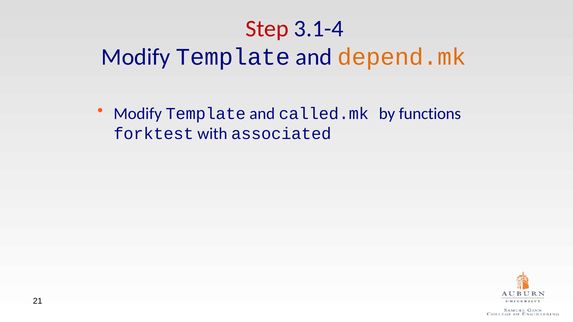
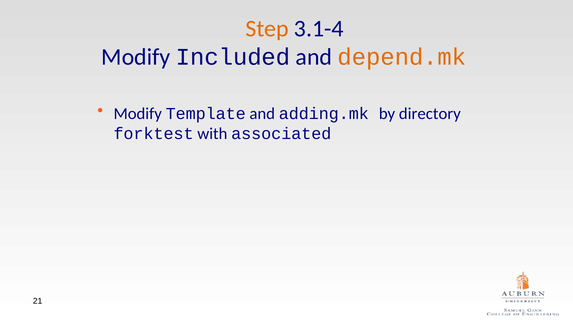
Step colour: red -> orange
Template at (233, 57): Template -> Included
called.mk: called.mk -> adding.mk
functions: functions -> directory
